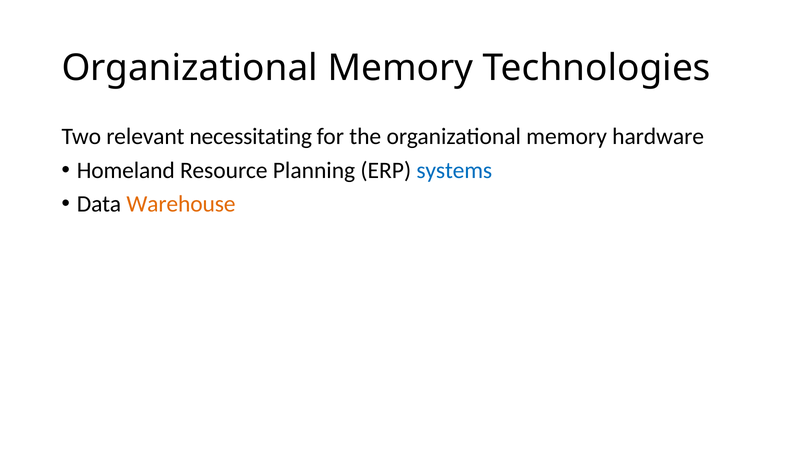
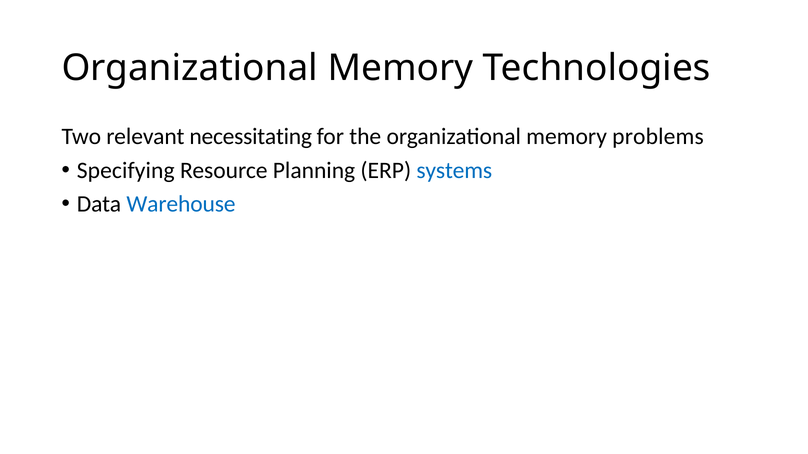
hardware: hardware -> problems
Homeland: Homeland -> Specifying
Warehouse colour: orange -> blue
